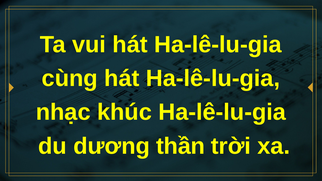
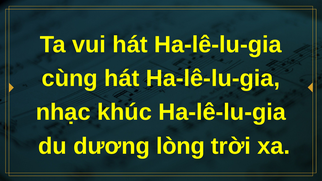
thần: thần -> lòng
